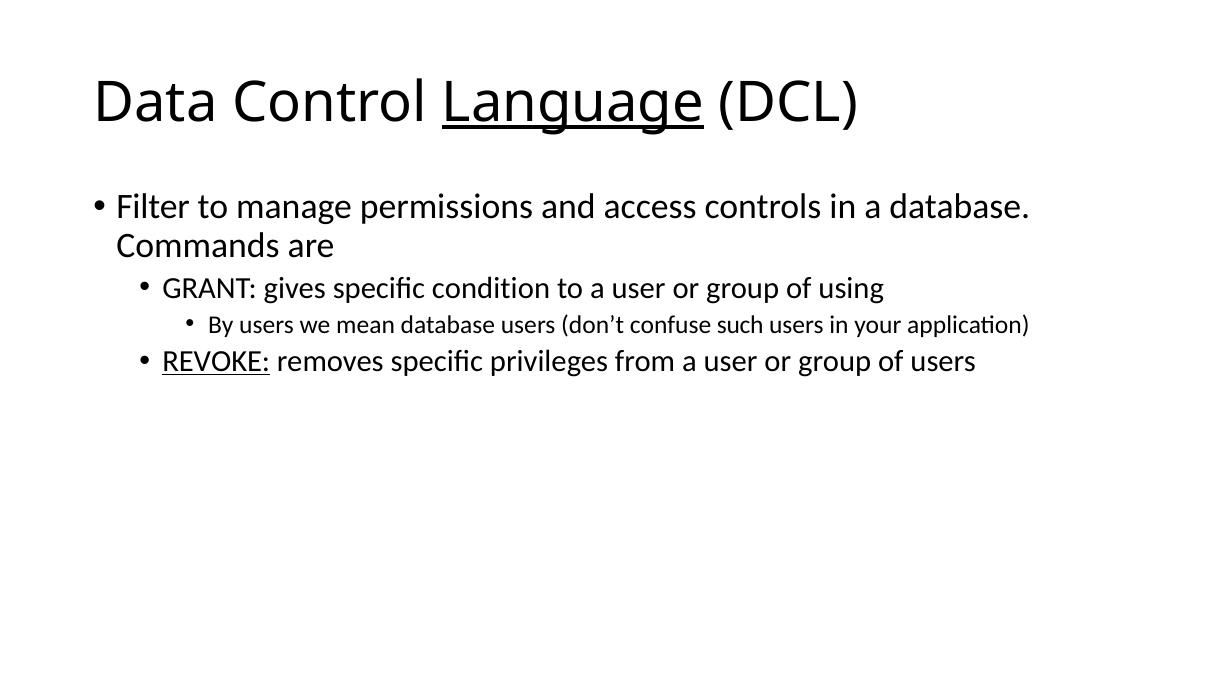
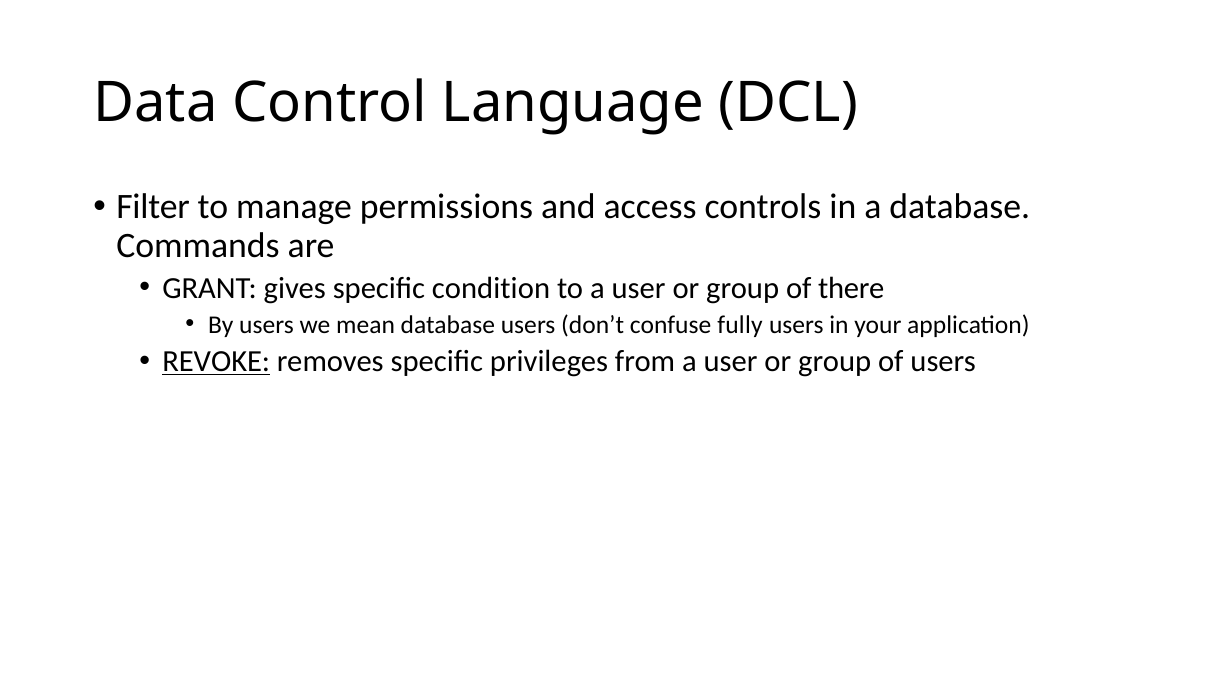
Language underline: present -> none
using: using -> there
such: such -> fully
